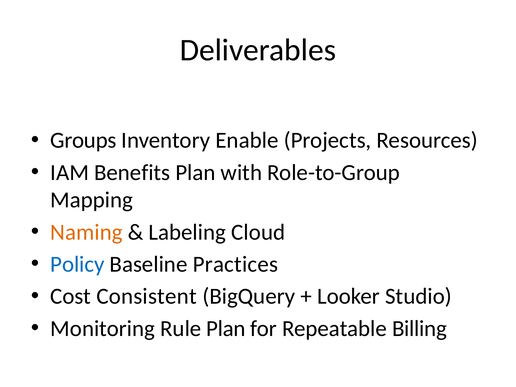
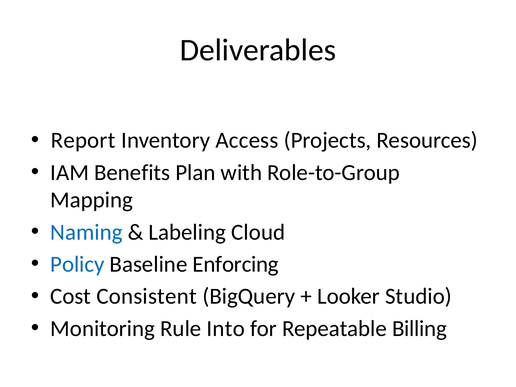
Groups: Groups -> Report
Enable: Enable -> Access
Naming colour: orange -> blue
Practices: Practices -> Enforcing
Rule Plan: Plan -> Into
